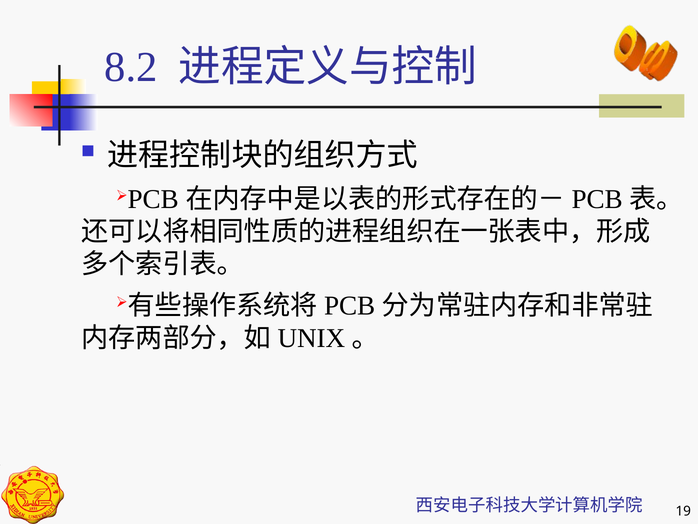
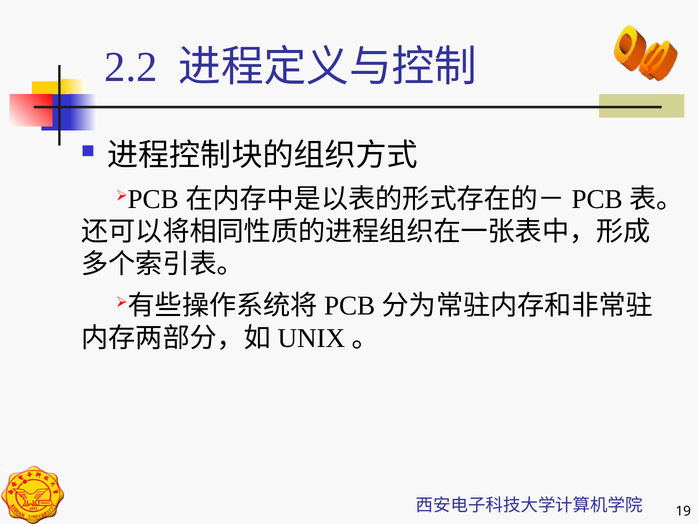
8.2: 8.2 -> 2.2
